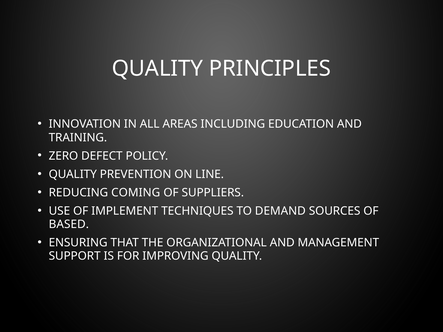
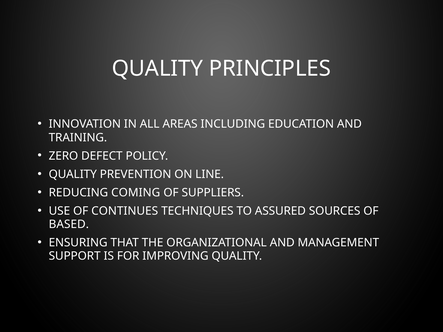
IMPLEMENT: IMPLEMENT -> CONTINUES
DEMAND: DEMAND -> ASSURED
